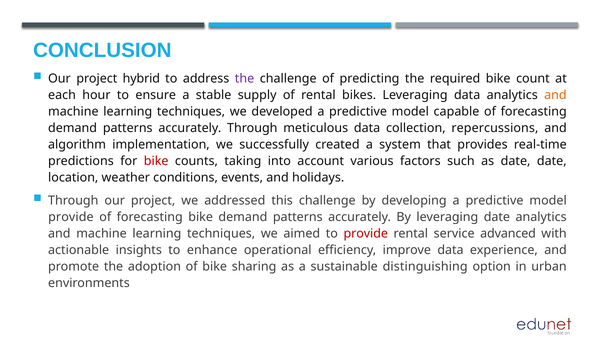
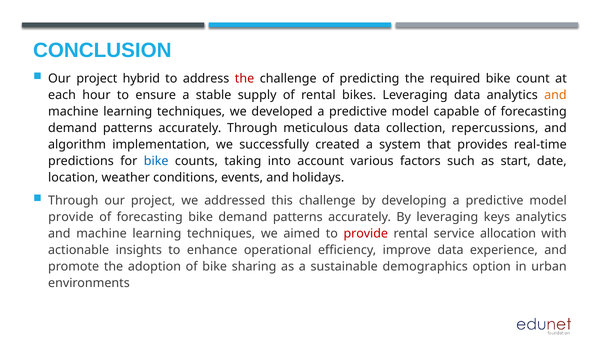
the at (245, 78) colour: purple -> red
bike at (156, 161) colour: red -> blue
as date: date -> start
leveraging date: date -> keys
advanced: advanced -> allocation
distinguishing: distinguishing -> demographics
